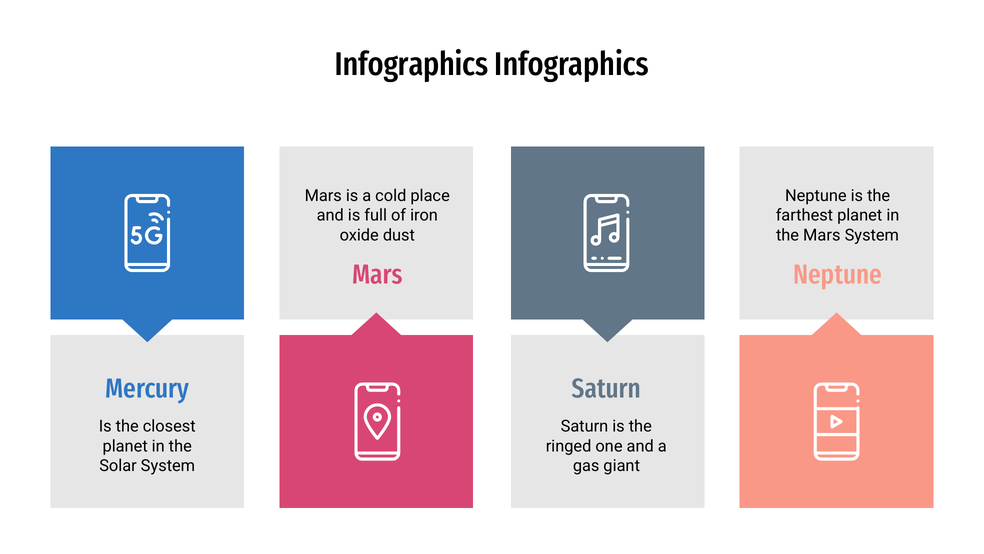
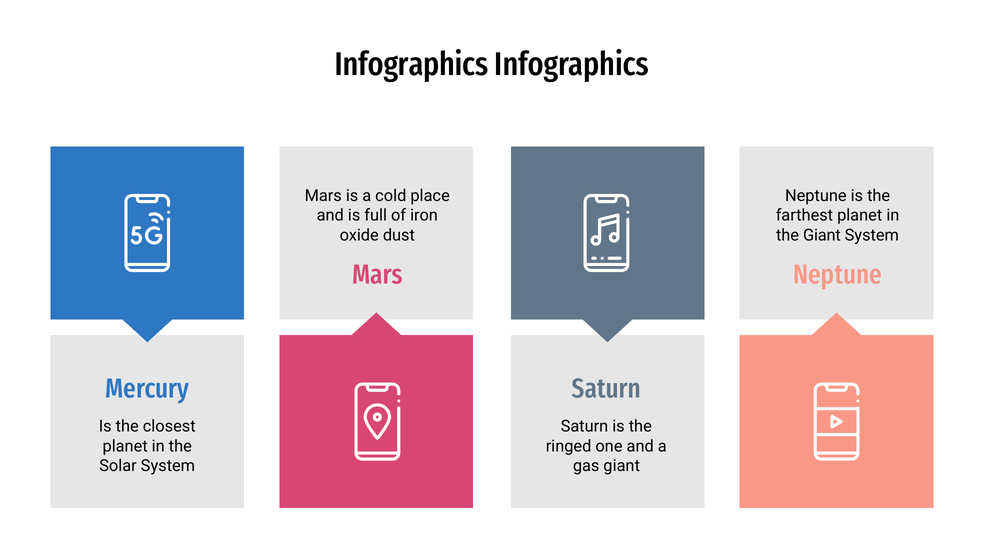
the Mars: Mars -> Giant
